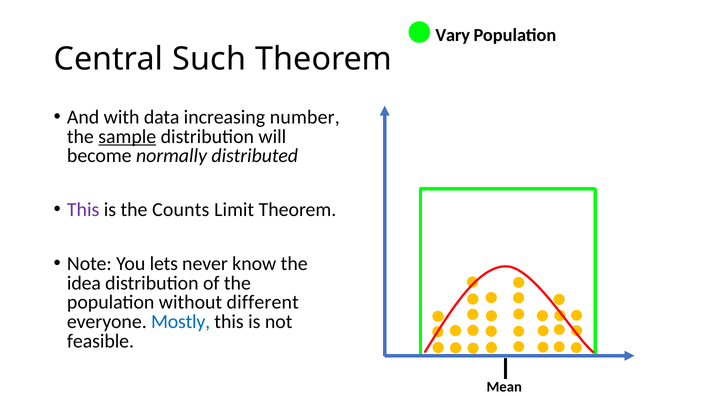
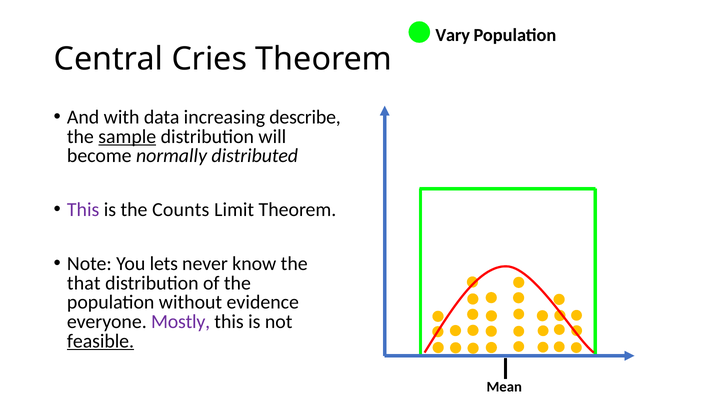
Such: Such -> Cries
number: number -> describe
idea: idea -> that
different: different -> evidence
Mostly colour: blue -> purple
feasible underline: none -> present
